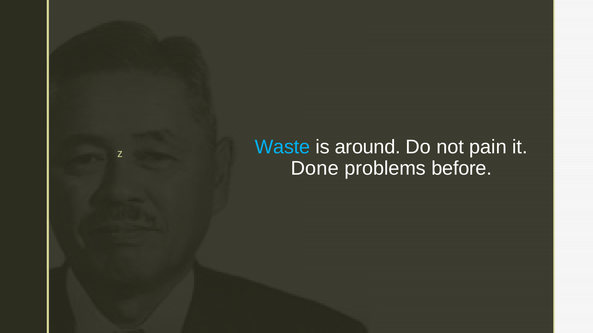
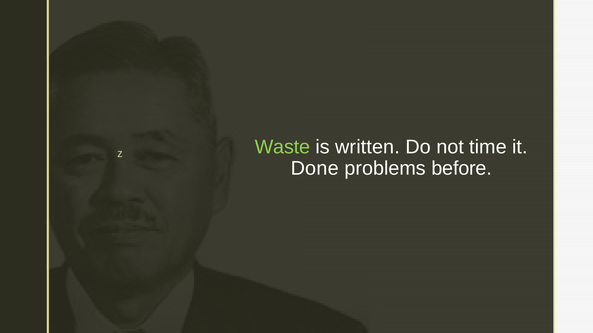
Waste colour: light blue -> light green
around: around -> written
pain: pain -> time
